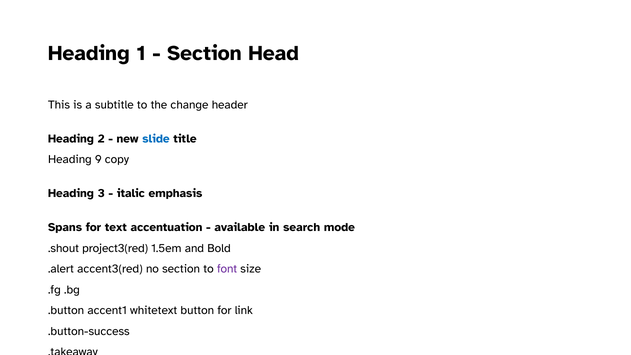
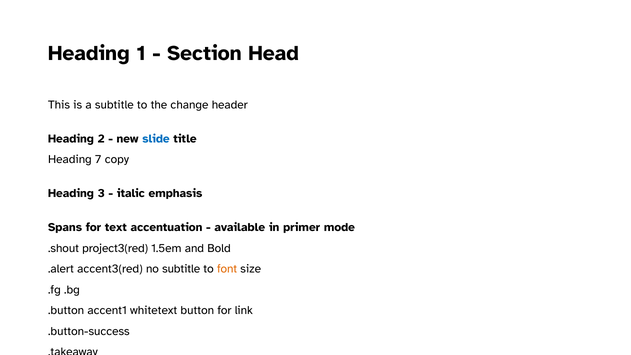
9: 9 -> 7
in search: search -> primer
no section: section -> subtitle
font colour: purple -> orange
